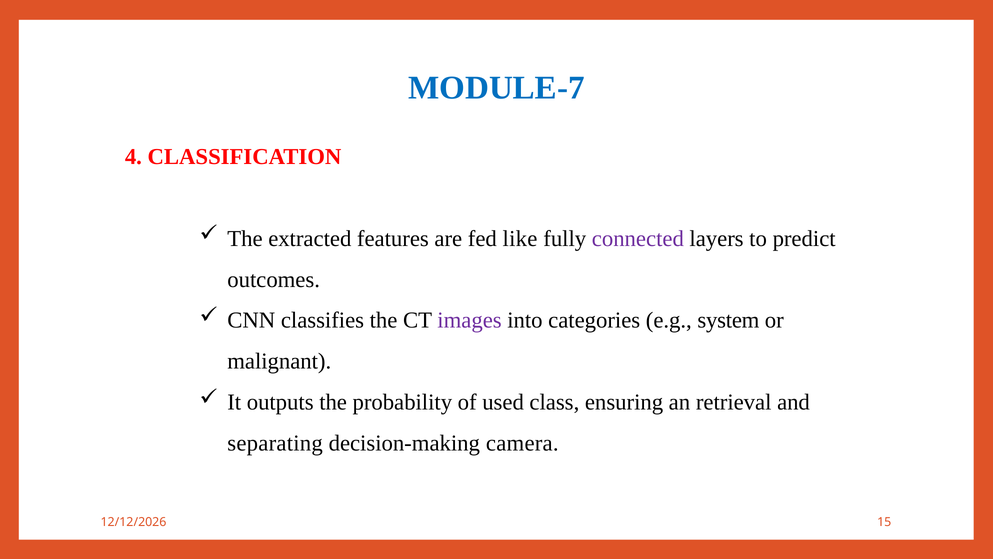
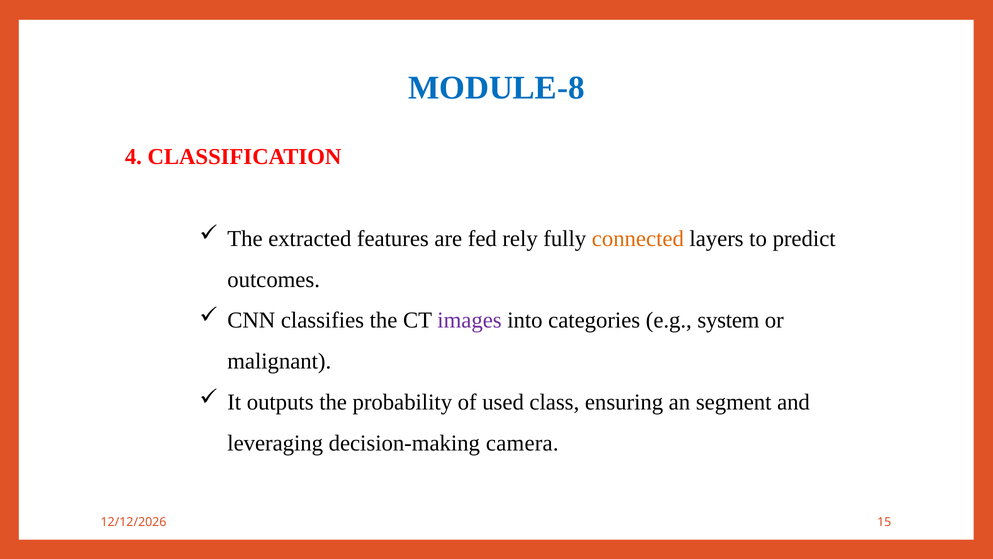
MODULE-7: MODULE-7 -> MODULE-8
like: like -> rely
connected colour: purple -> orange
retrieval: retrieval -> segment
separating: separating -> leveraging
